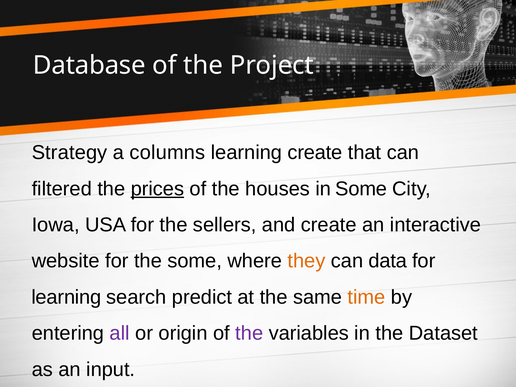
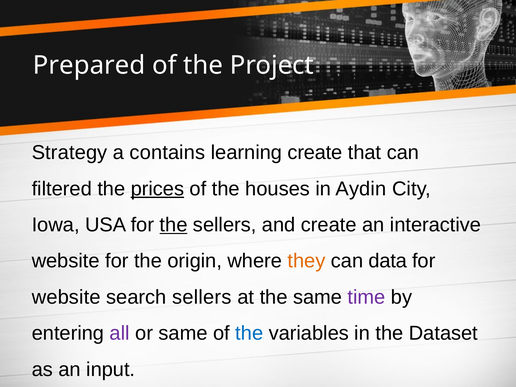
Database: Database -> Prepared
columns: columns -> contains
in Some: Some -> Aydin
the at (174, 225) underline: none -> present
the some: some -> origin
learning at (66, 297): learning -> website
search predict: predict -> sellers
time colour: orange -> purple
or origin: origin -> same
the at (249, 333) colour: purple -> blue
